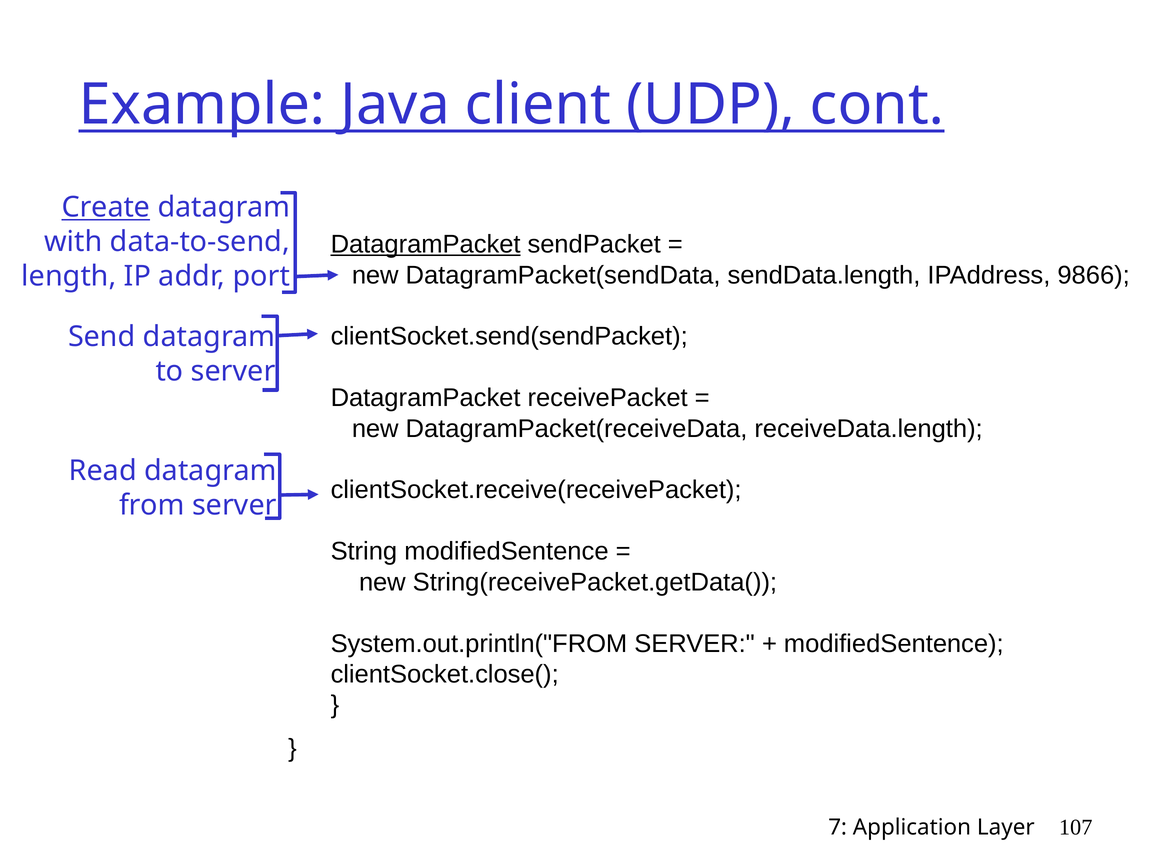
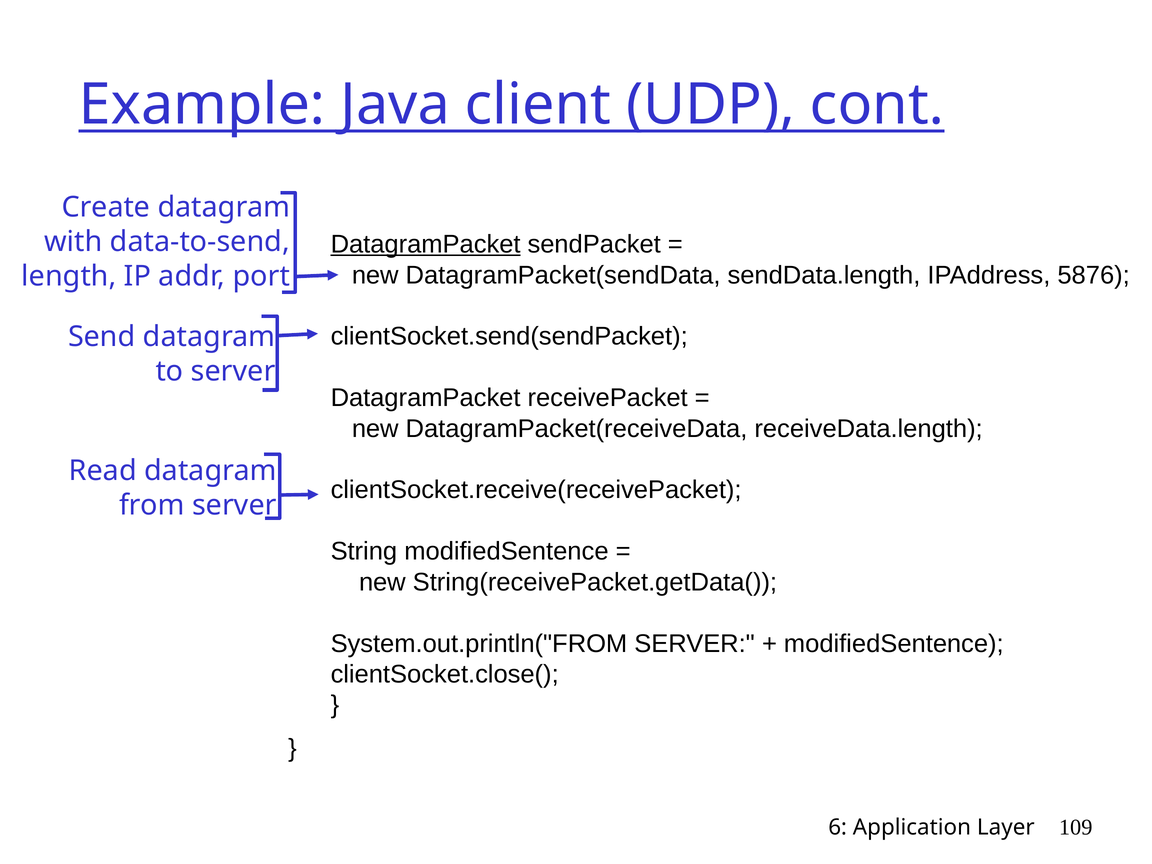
Create underline: present -> none
9866: 9866 -> 5876
7: 7 -> 6
107: 107 -> 109
